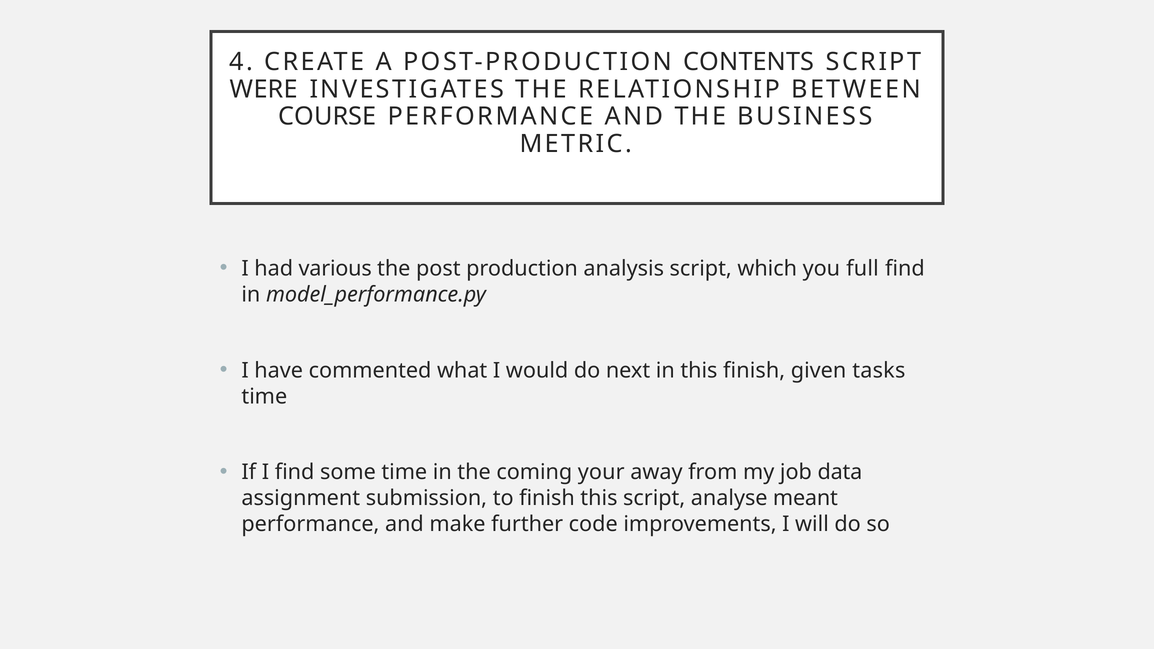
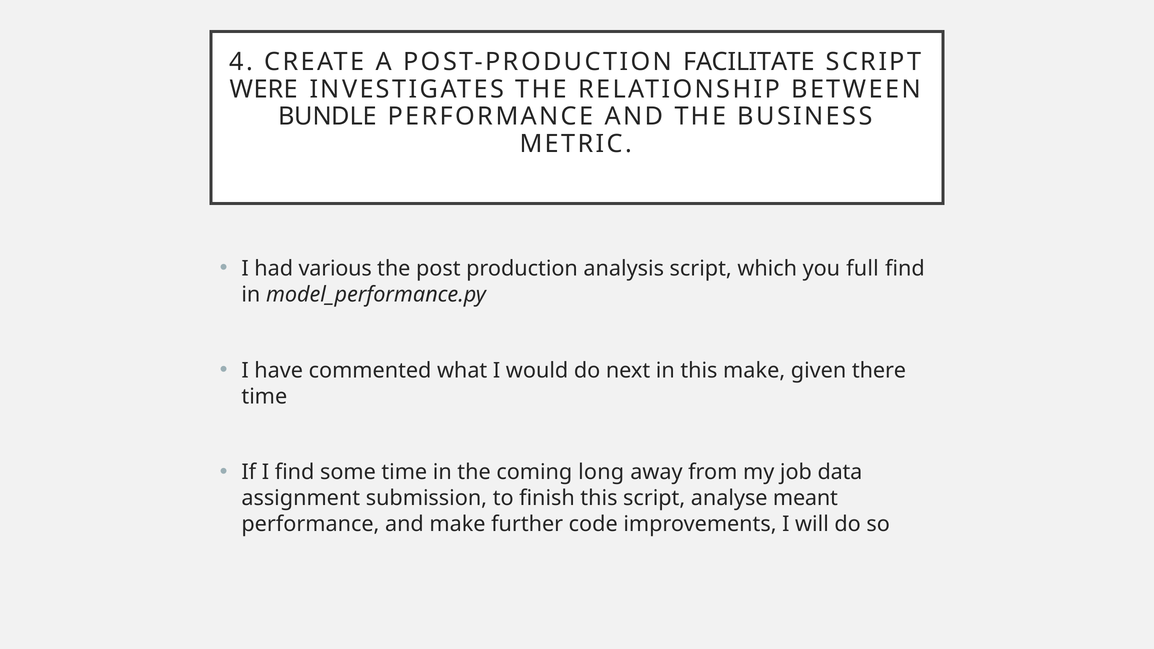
CONTENTS: CONTENTS -> FACILITATE
COURSE: COURSE -> BUNDLE
this finish: finish -> make
tasks: tasks -> there
your: your -> long
